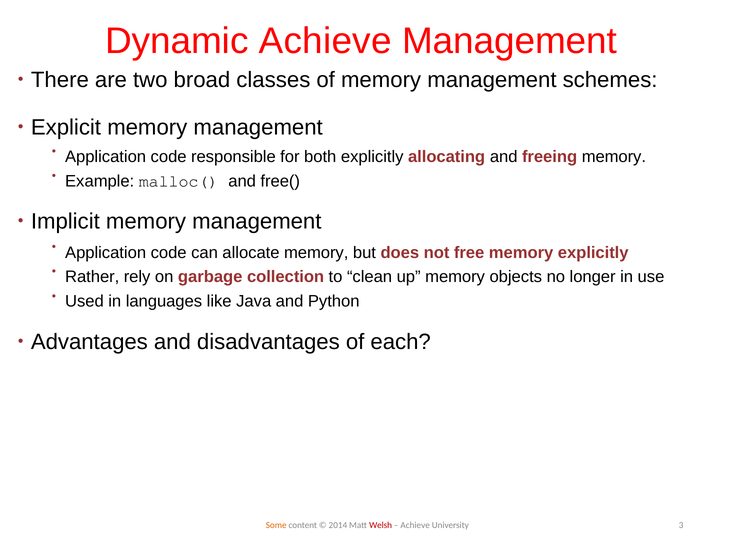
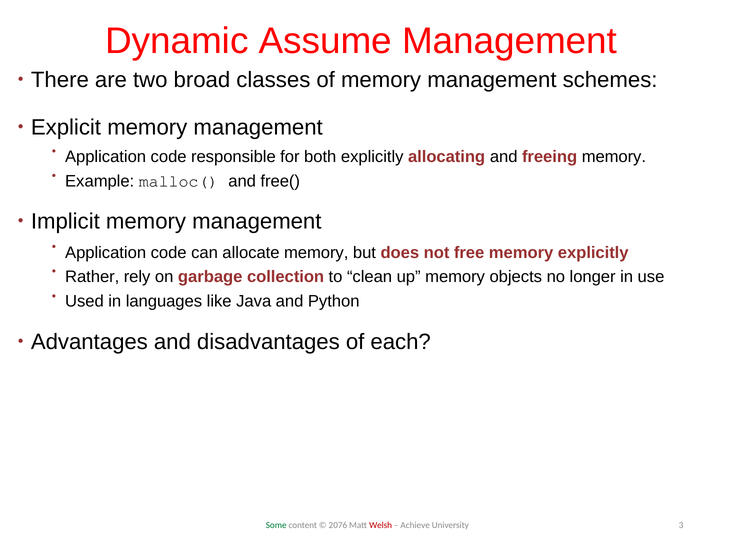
Dynamic Achieve: Achieve -> Assume
Some colour: orange -> green
2014: 2014 -> 2076
